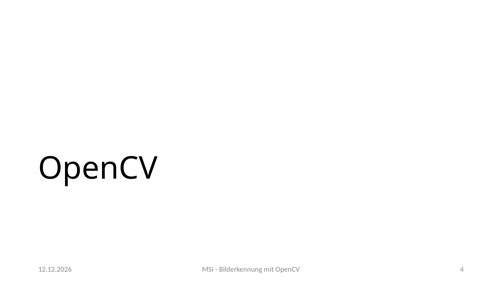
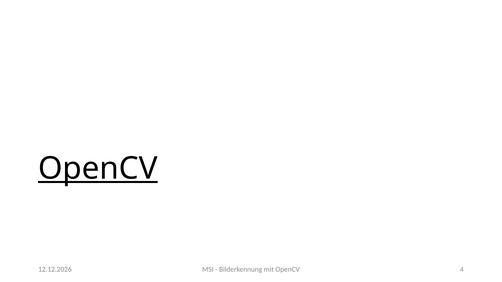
OpenCV at (98, 169) underline: none -> present
